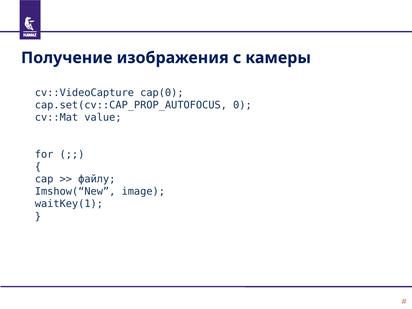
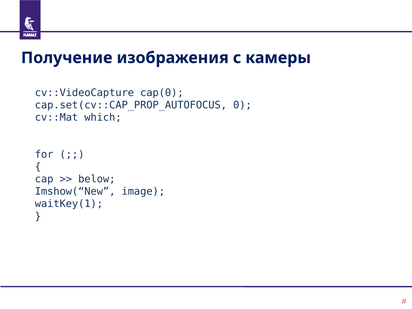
value: value -> which
файлу: файлу -> below
